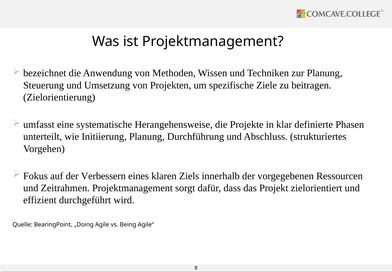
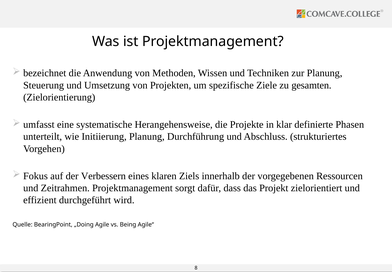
beitragen: beitragen -> gesamten
